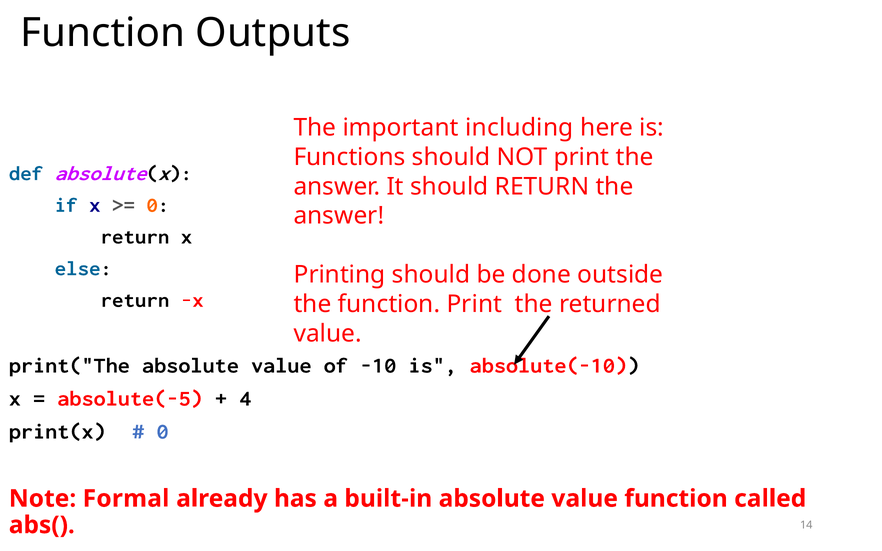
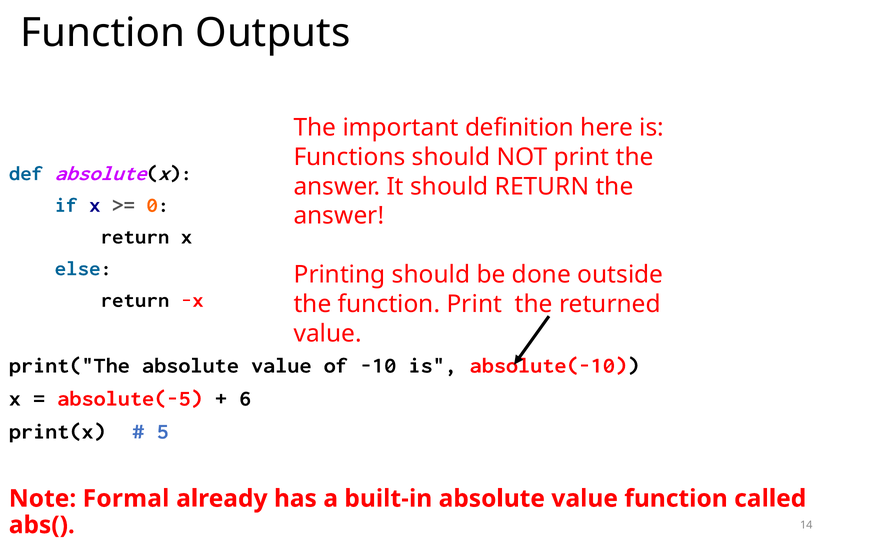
including: including -> definition
4: 4 -> 6
0 at (163, 432): 0 -> 5
